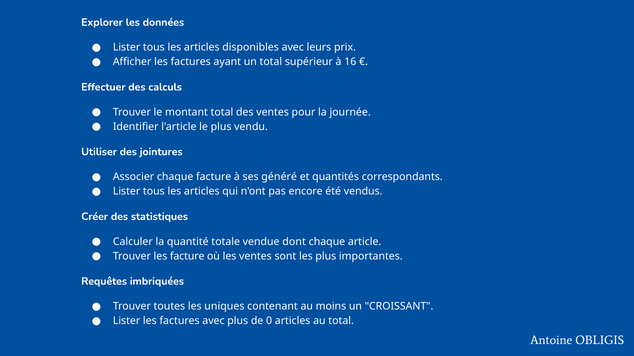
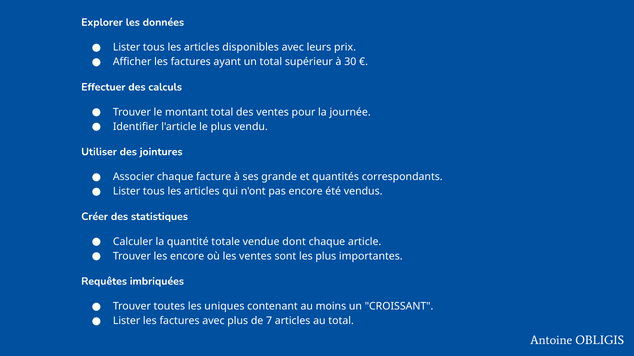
16: 16 -> 30
généré: généré -> grande
les facture: facture -> encore
0: 0 -> 7
